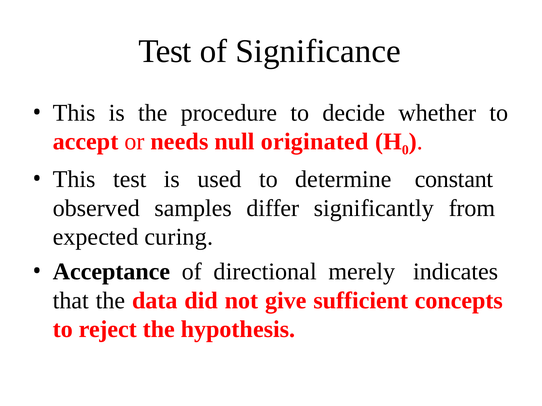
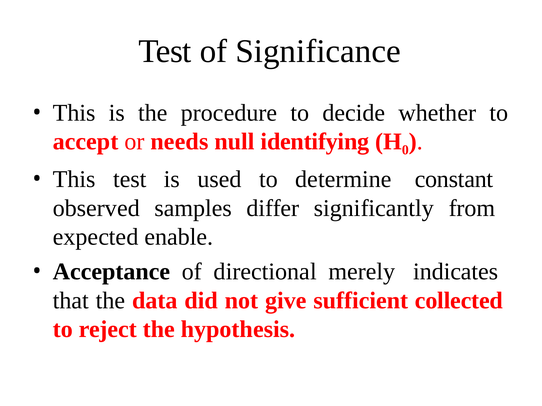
originated: originated -> identifying
curing: curing -> enable
concepts: concepts -> collected
